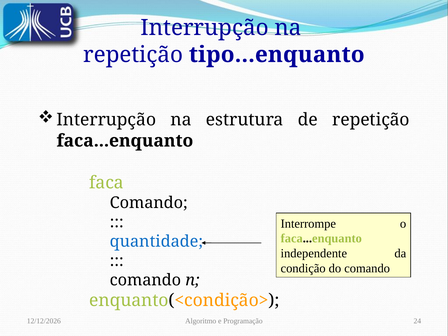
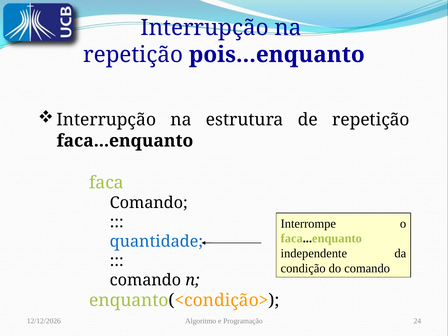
tipo...enquanto: tipo...enquanto -> pois...enquanto
